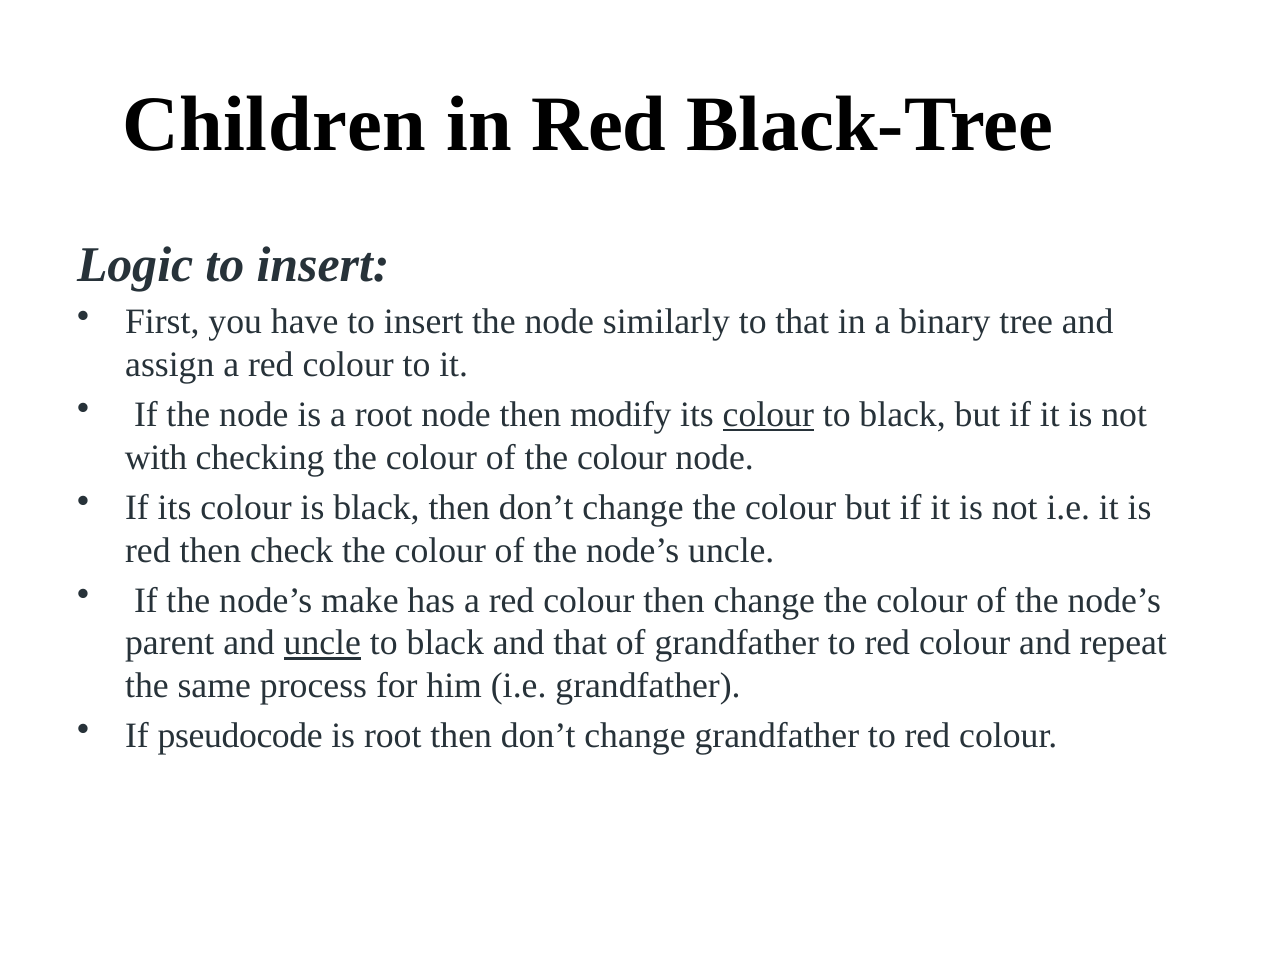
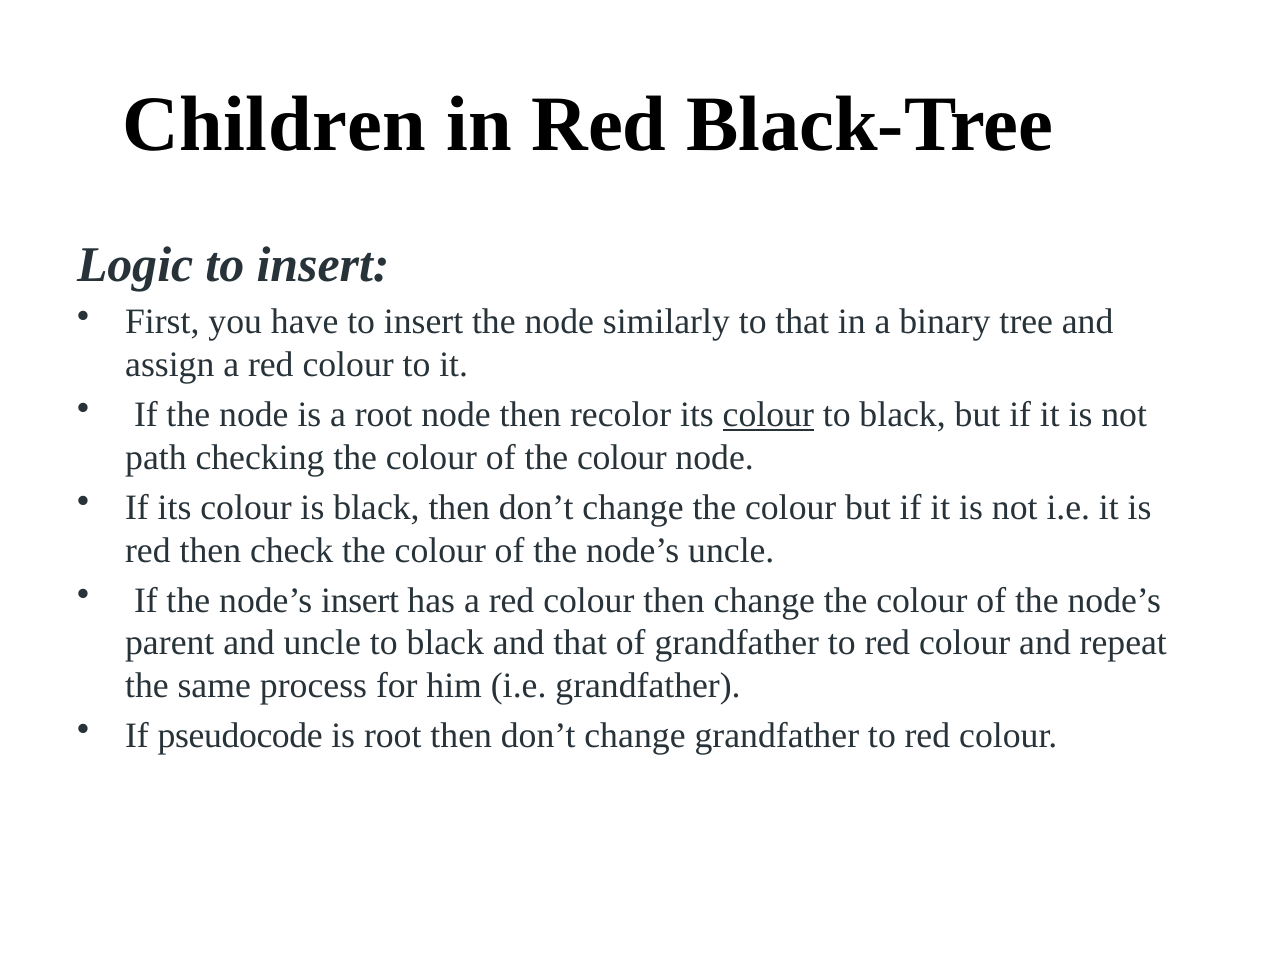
modify: modify -> recolor
with: with -> path
node’s make: make -> insert
uncle at (322, 643) underline: present -> none
